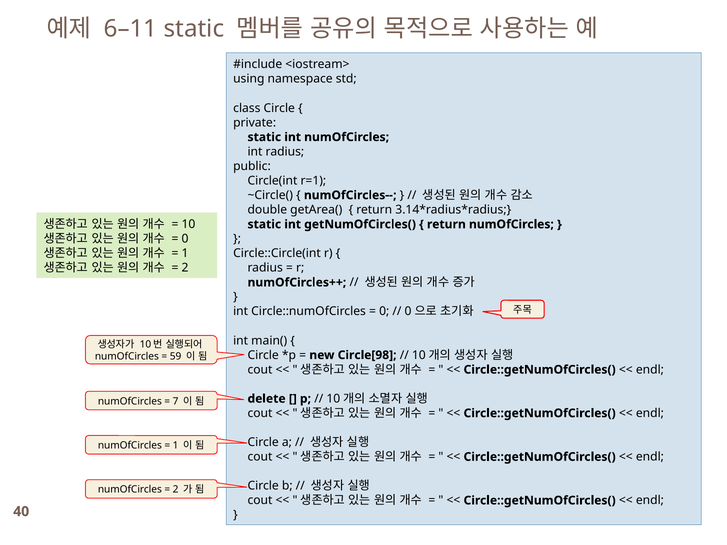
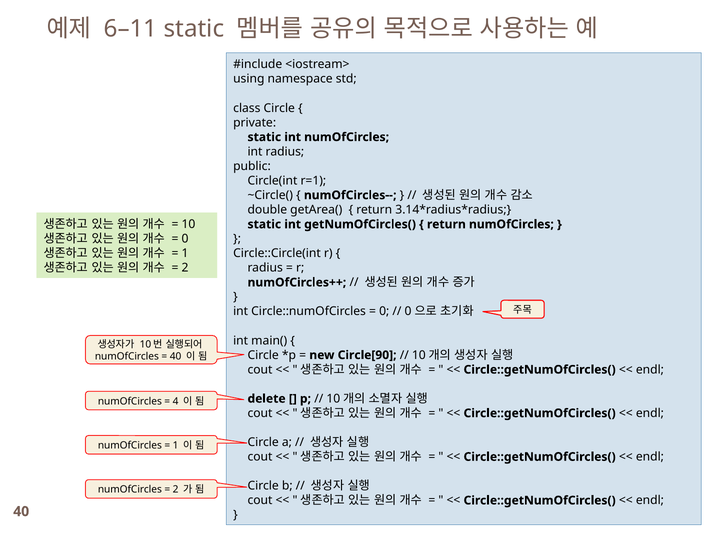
Circle[98: Circle[98 -> Circle[90
59 at (176, 357): 59 -> 40
7: 7 -> 4
